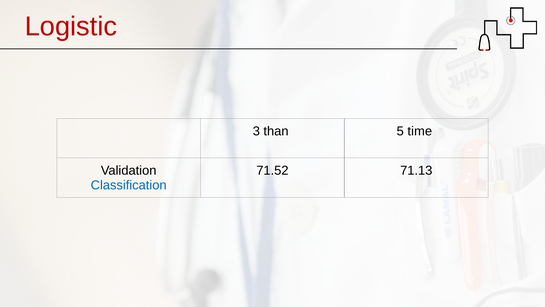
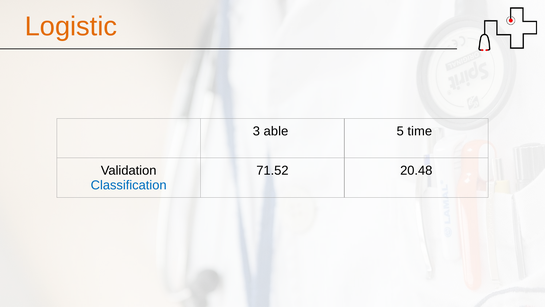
Logistic colour: red -> orange
than: than -> able
71.13: 71.13 -> 20.48
